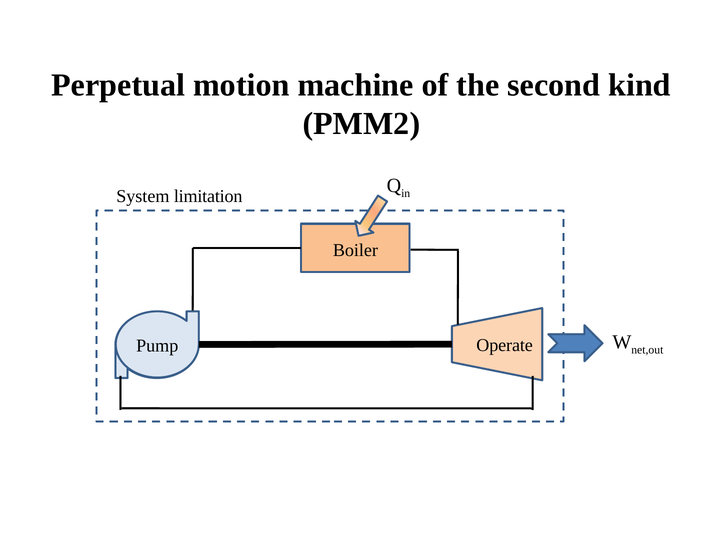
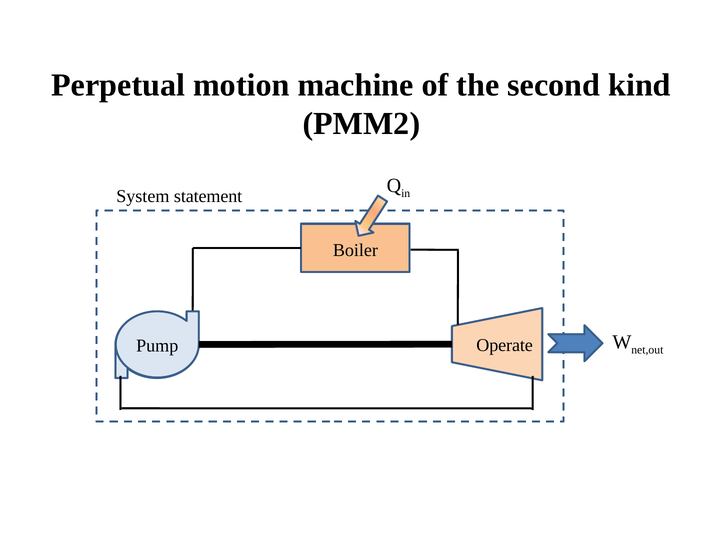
limitation: limitation -> statement
